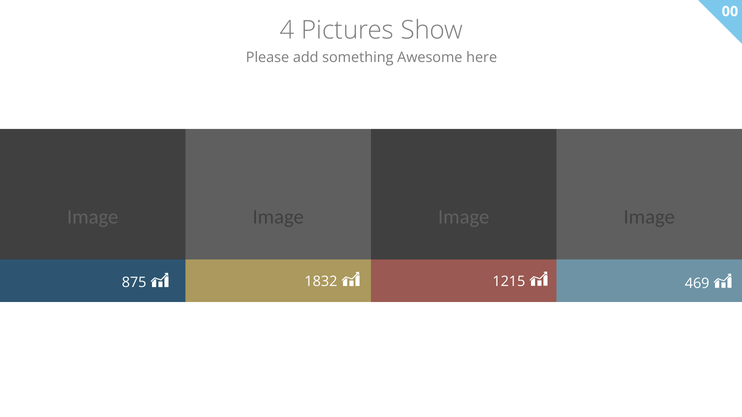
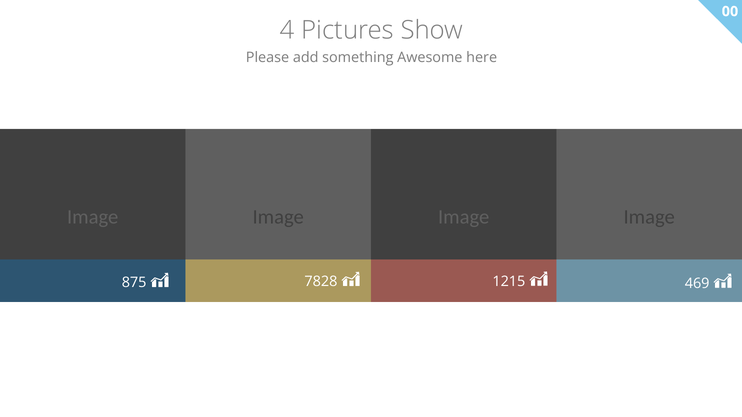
1832: 1832 -> 7828
